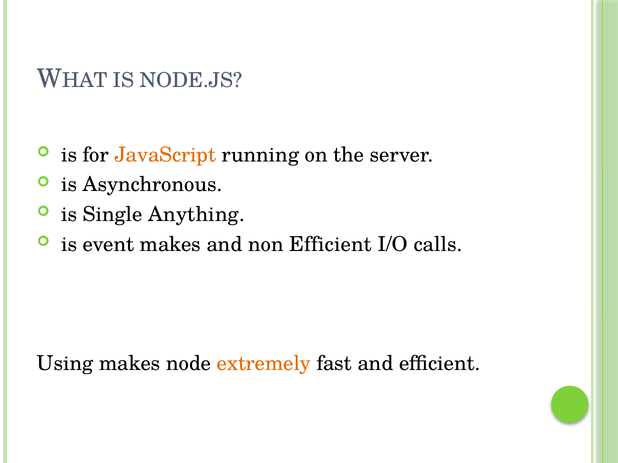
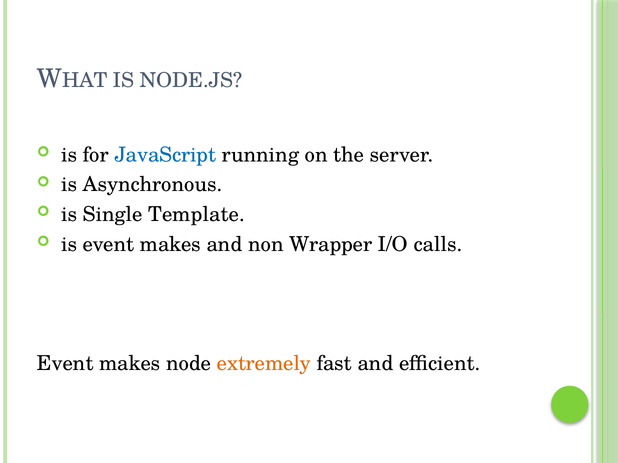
JavaScript colour: orange -> blue
Anything: Anything -> Template
non Efficient: Efficient -> Wrapper
Using at (65, 364): Using -> Event
